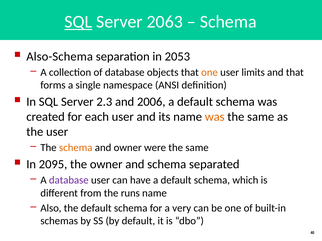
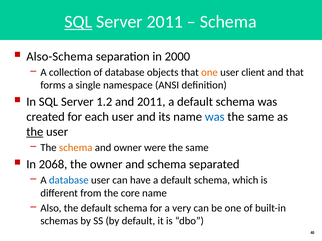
Server 2063: 2063 -> 2011
2053: 2053 -> 2000
limits: limits -> client
2.3: 2.3 -> 1.2
and 2006: 2006 -> 2011
was at (215, 117) colour: orange -> blue
the at (35, 132) underline: none -> present
2095: 2095 -> 2068
database at (69, 181) colour: purple -> blue
runs: runs -> core
